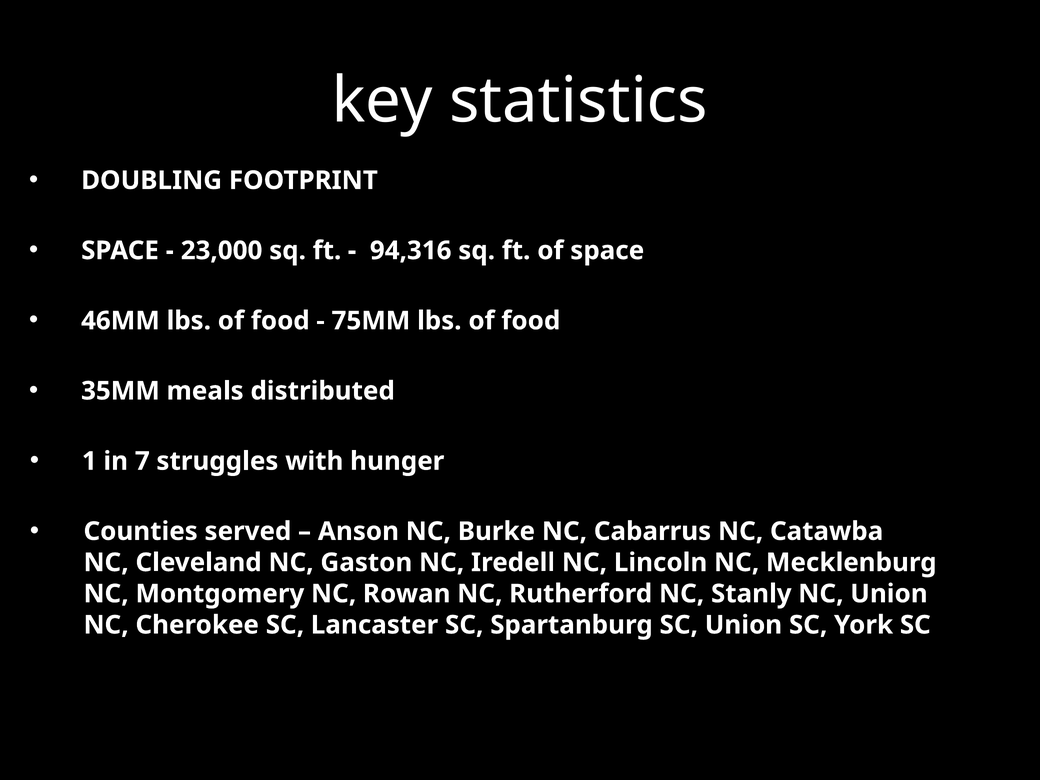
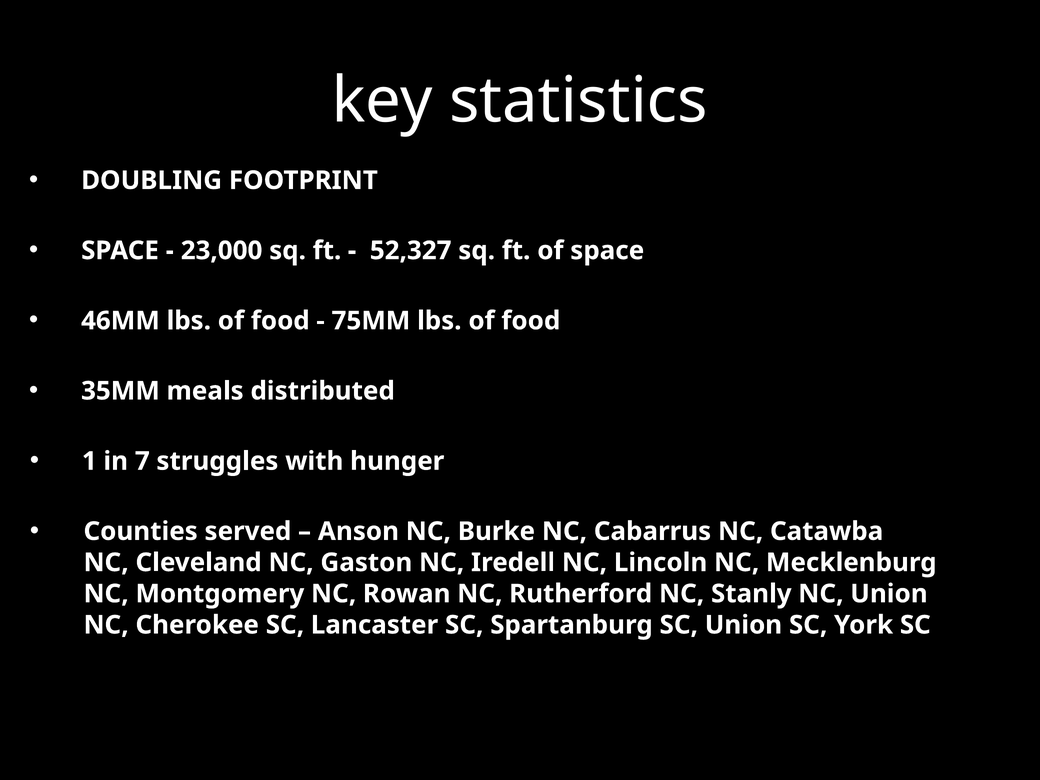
94,316: 94,316 -> 52,327
